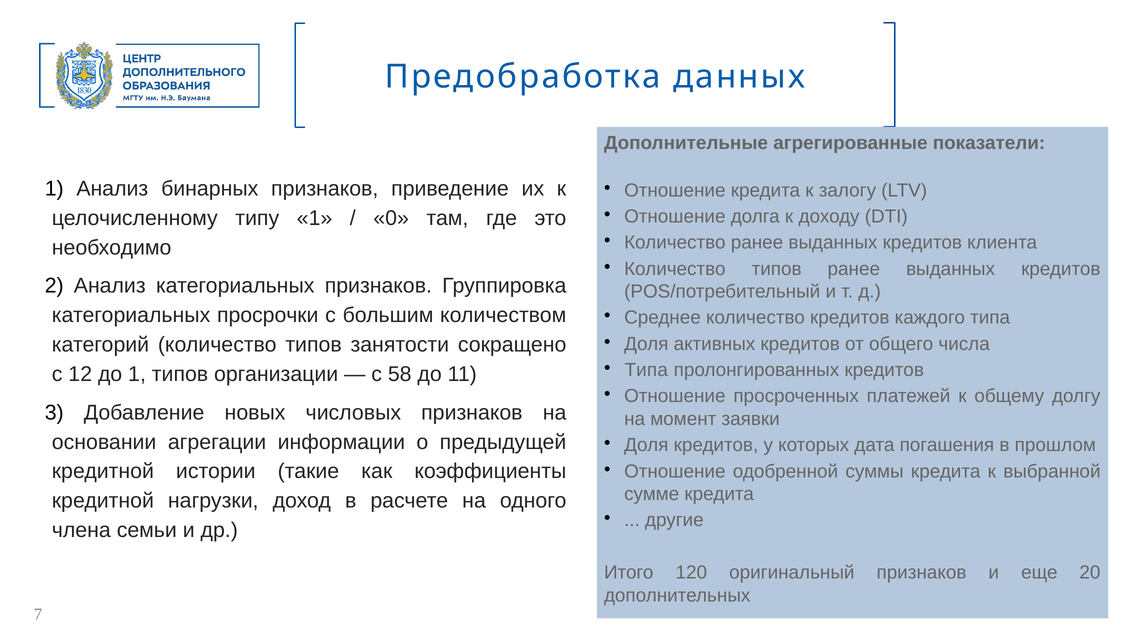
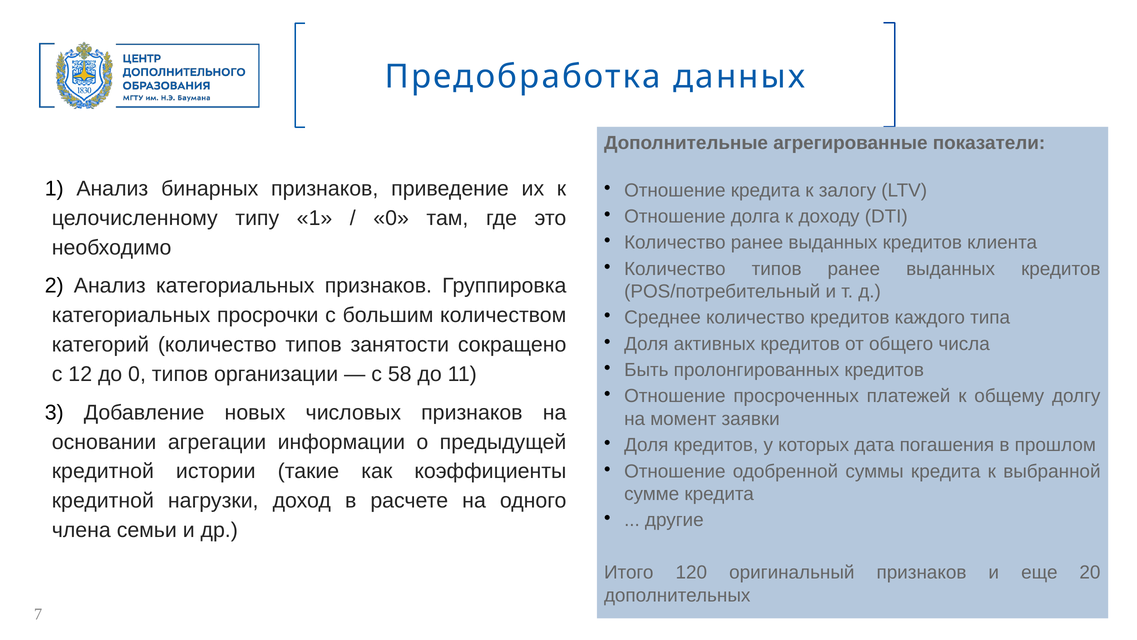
до 1: 1 -> 0
Типа at (646, 370): Типа -> Быть
